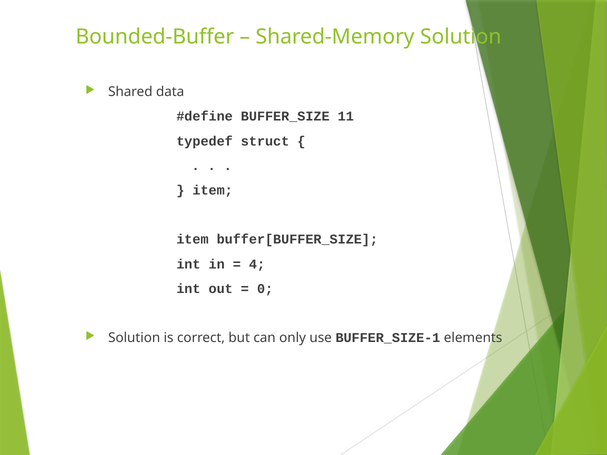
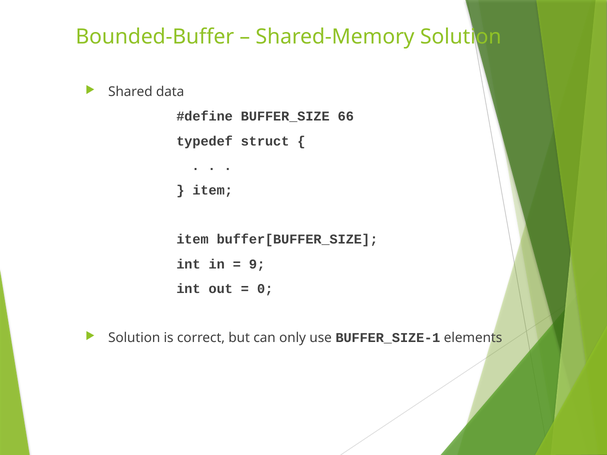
11: 11 -> 66
4: 4 -> 9
